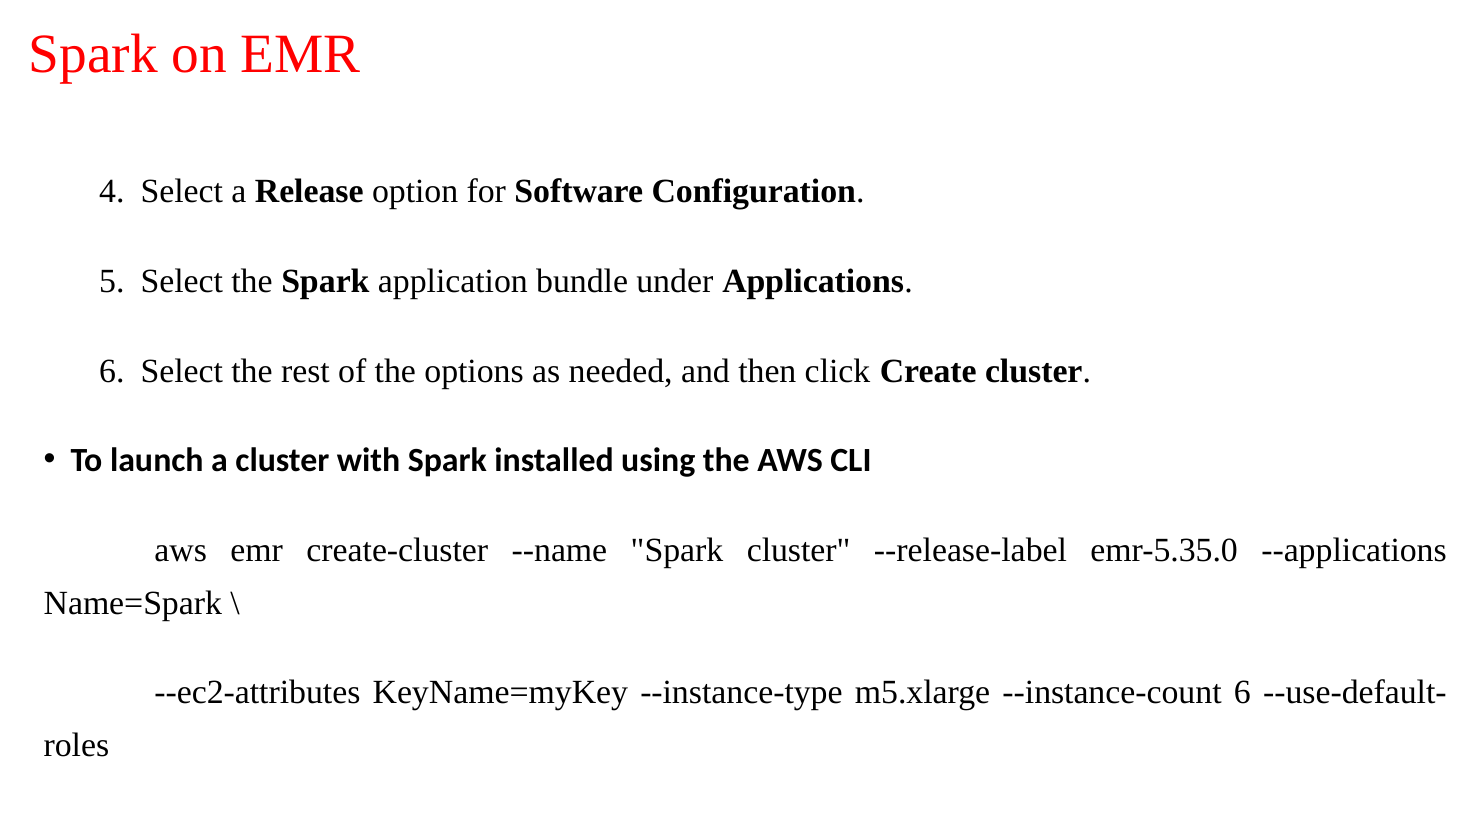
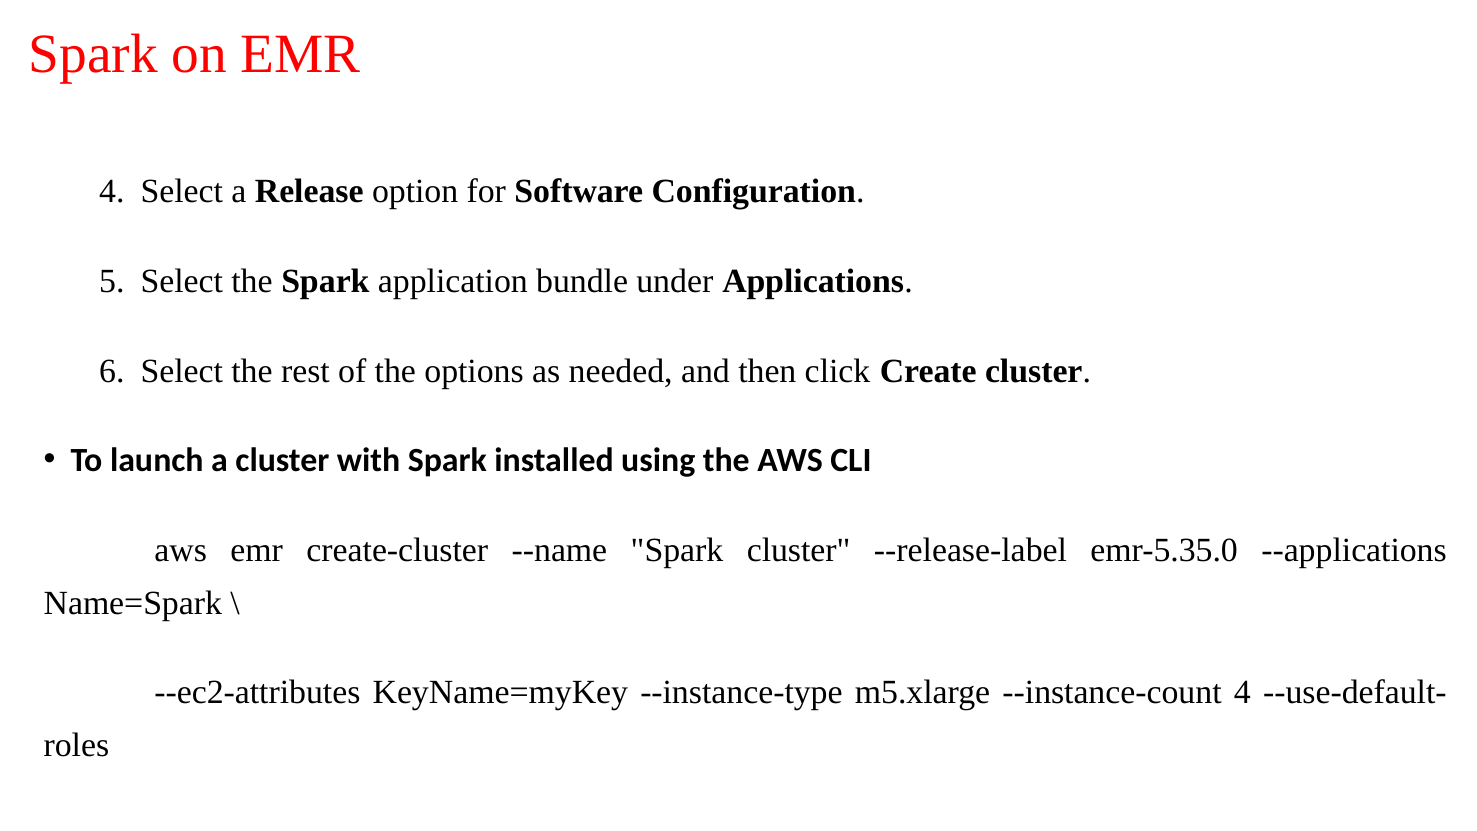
--instance-count 6: 6 -> 4
